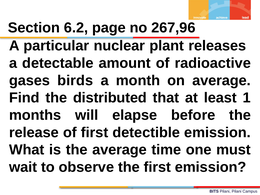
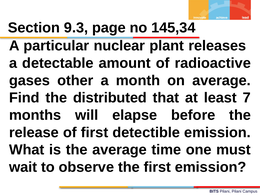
6.2: 6.2 -> 9.3
267,96: 267,96 -> 145,34
birds: birds -> other
1: 1 -> 7
